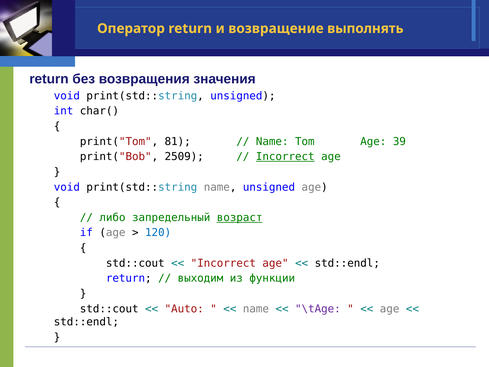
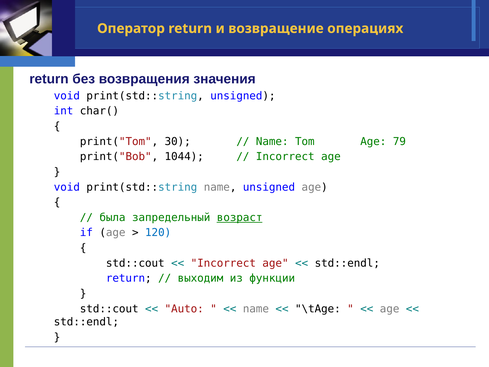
выполнять: выполнять -> операциях
81: 81 -> 30
39: 39 -> 79
2509: 2509 -> 1044
Incorrect at (285, 157) underline: present -> none
либо: либо -> была
\tAge colour: purple -> black
